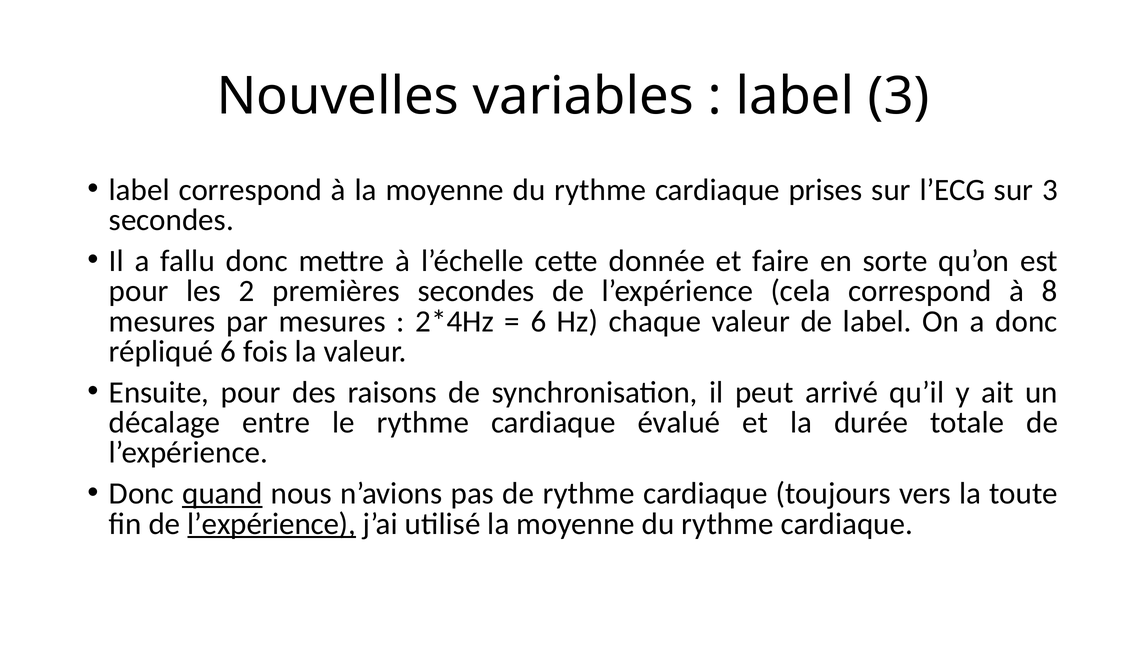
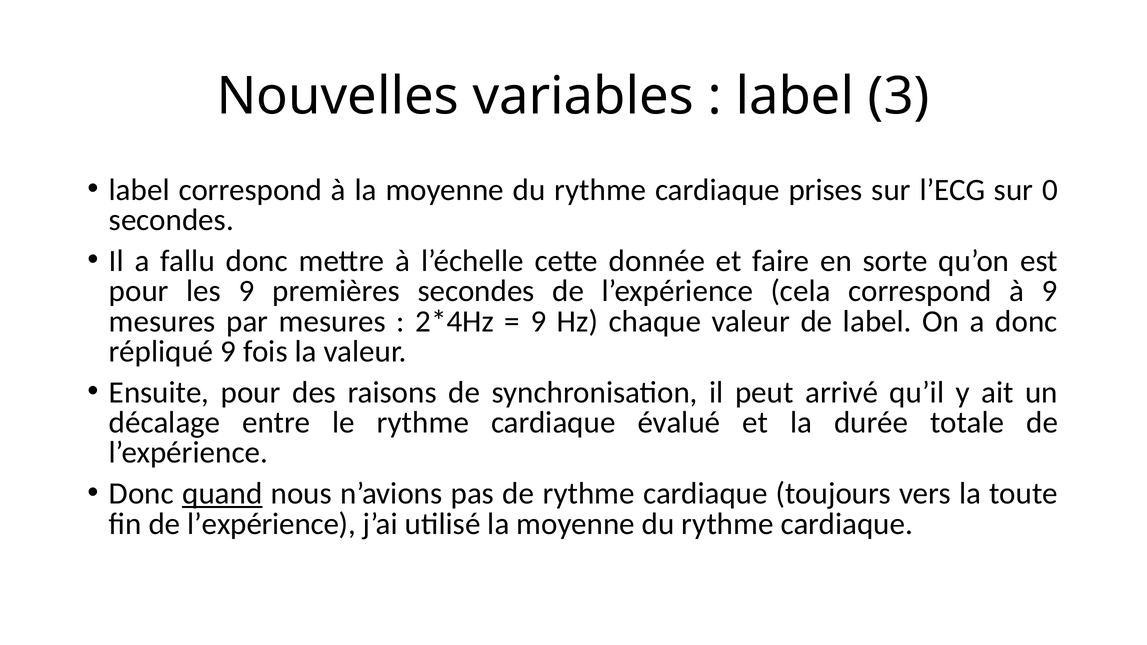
sur 3: 3 -> 0
les 2: 2 -> 9
à 8: 8 -> 9
6 at (538, 321): 6 -> 9
répliqué 6: 6 -> 9
l’expérience at (272, 524) underline: present -> none
